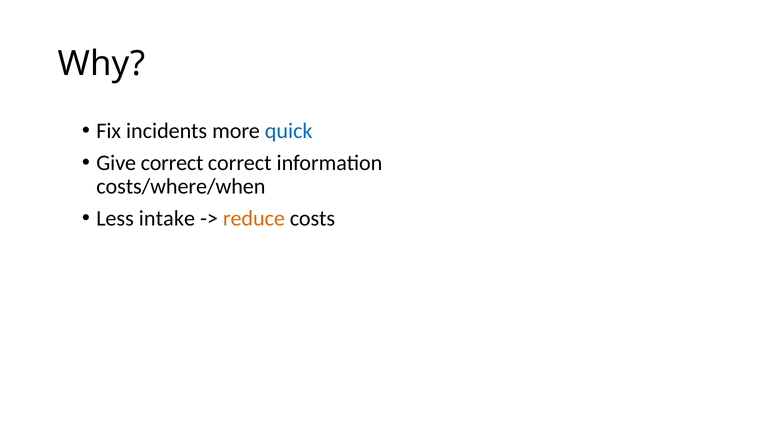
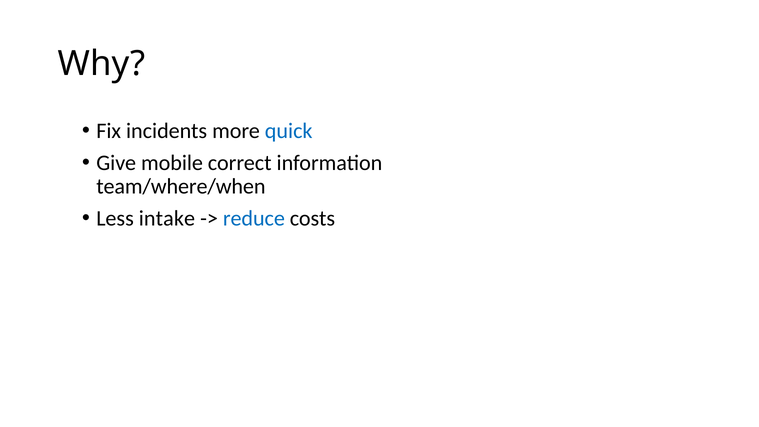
Give correct: correct -> mobile
costs/where/when: costs/where/when -> team/where/when
reduce colour: orange -> blue
